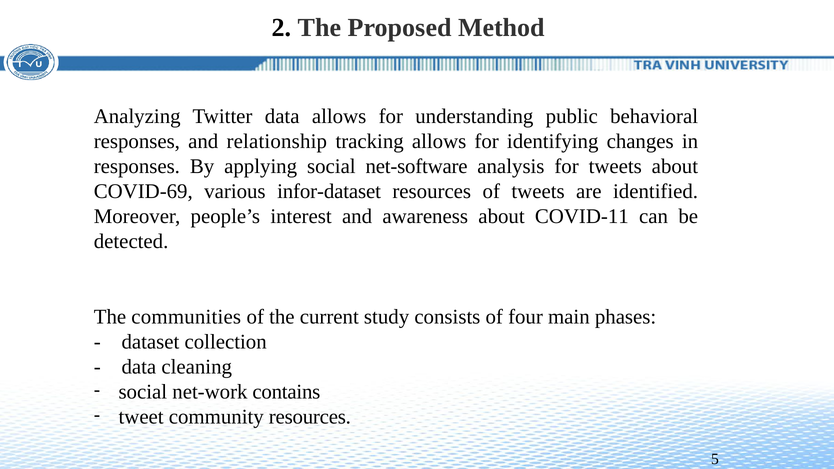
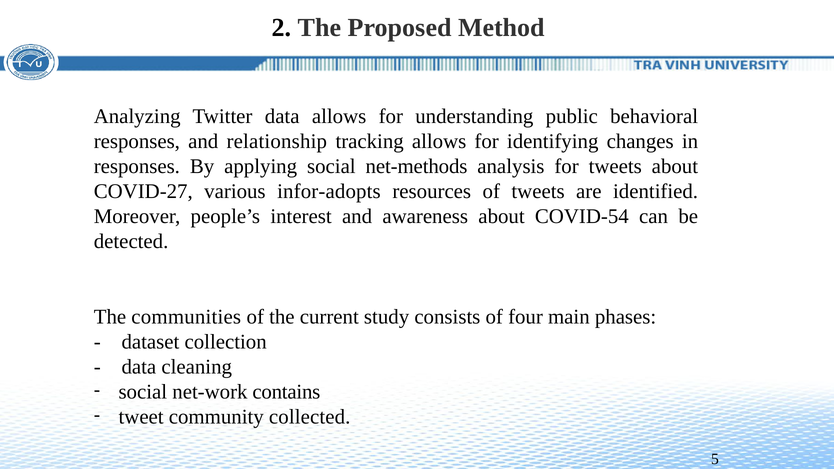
net-software: net-software -> net-methods
COVID-69: COVID-69 -> COVID-27
infor-dataset: infor-dataset -> infor-adopts
COVID-11: COVID-11 -> COVID-54
community resources: resources -> collected
